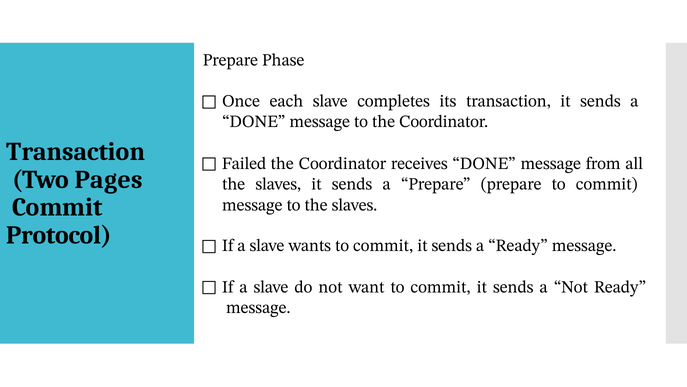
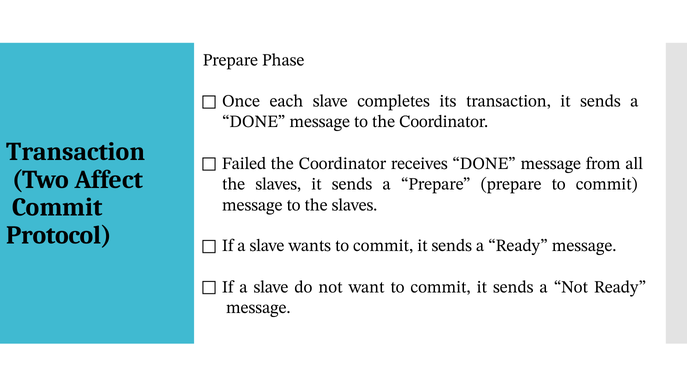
Pages: Pages -> Affect
